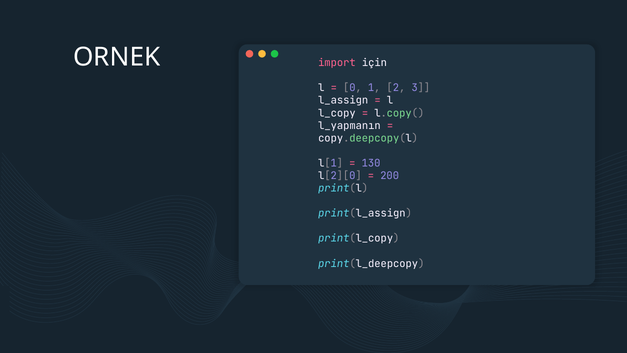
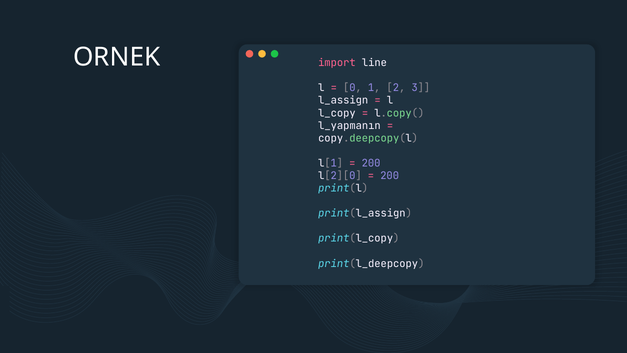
için: için -> line
130 at (371, 163): 130 -> 200
